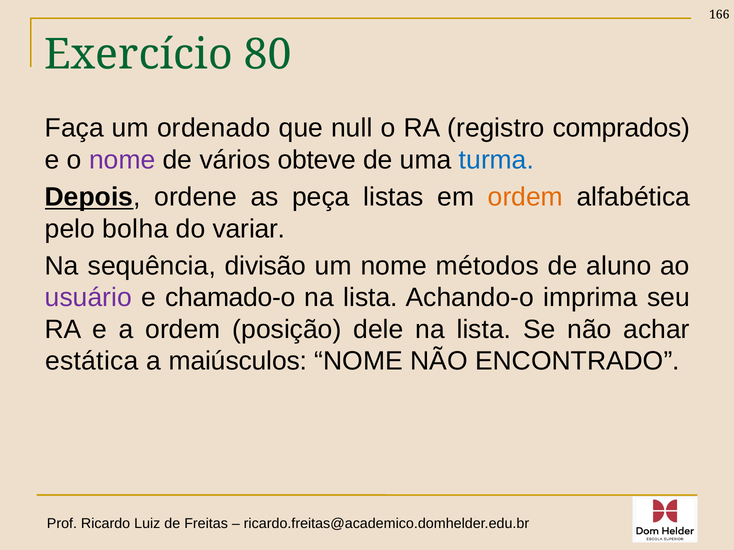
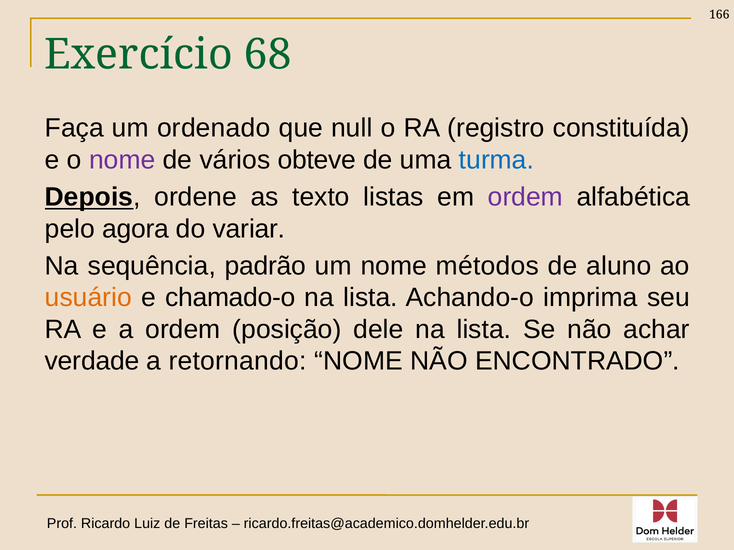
80: 80 -> 68
comprados: comprados -> constituída
peça: peça -> texto
ordem at (525, 197) colour: orange -> purple
bolha: bolha -> agora
divisão: divisão -> padrão
usuário colour: purple -> orange
estática: estática -> verdade
maiúsculos: maiúsculos -> retornando
